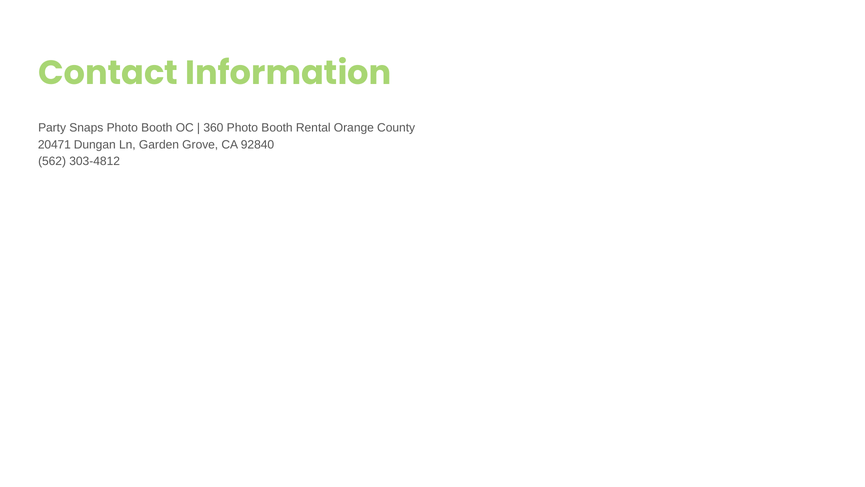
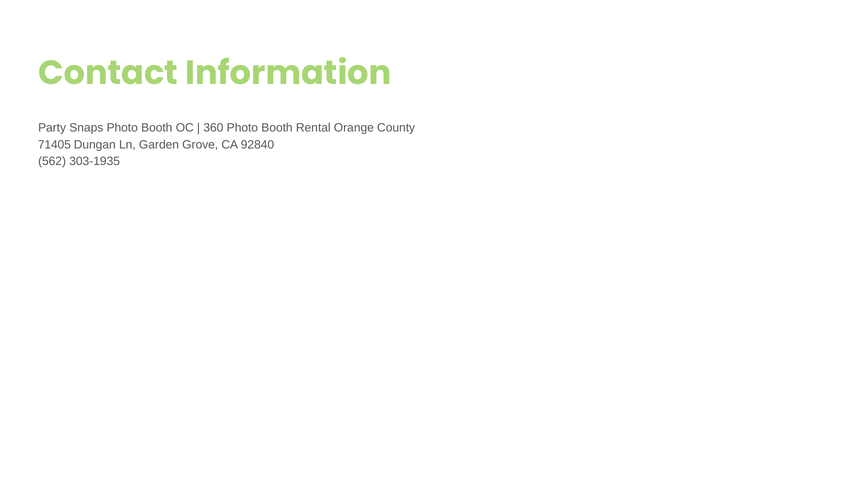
20471: 20471 -> 71405
303-4812: 303-4812 -> 303-1935
